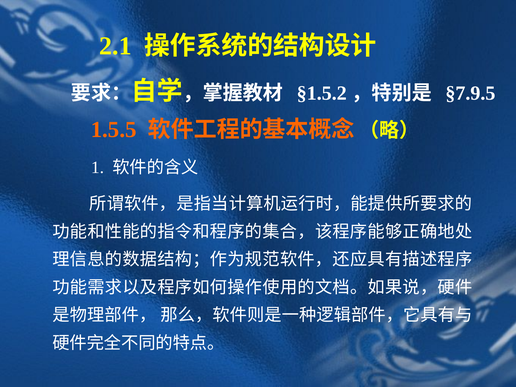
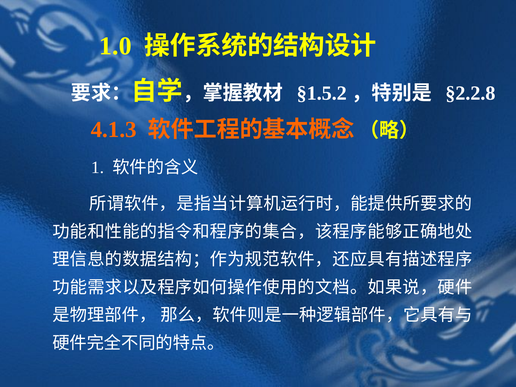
2.1: 2.1 -> 1.0
§7.9.5: §7.9.5 -> §2.2.8
1.5.5: 1.5.5 -> 4.1.3
